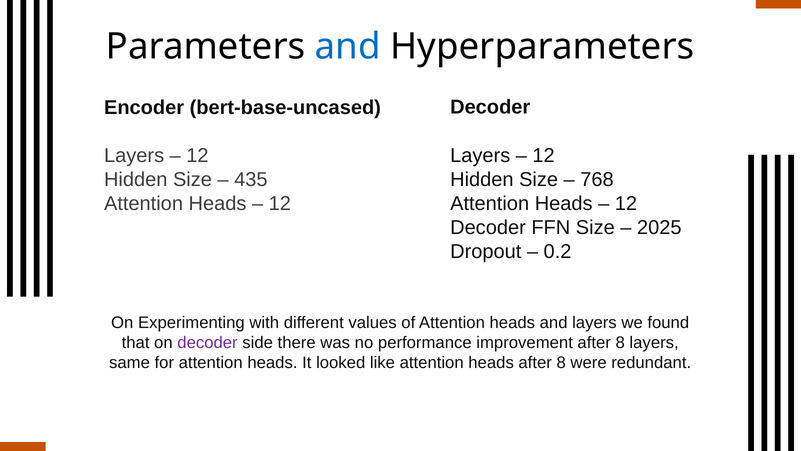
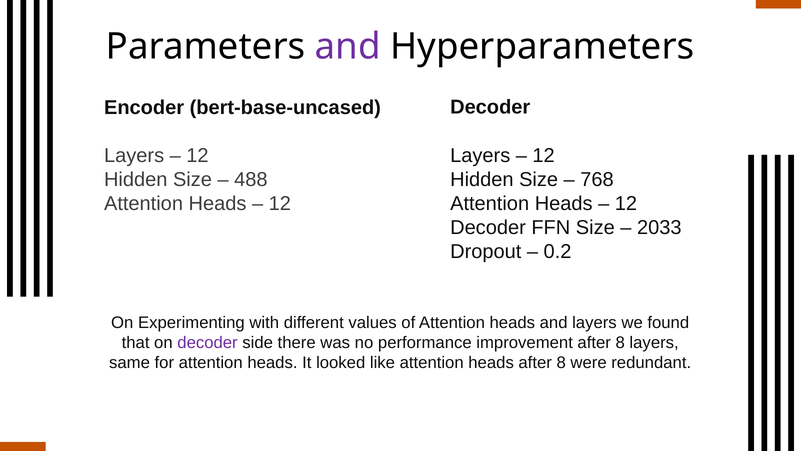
and at (348, 46) colour: blue -> purple
435: 435 -> 488
2025: 2025 -> 2033
